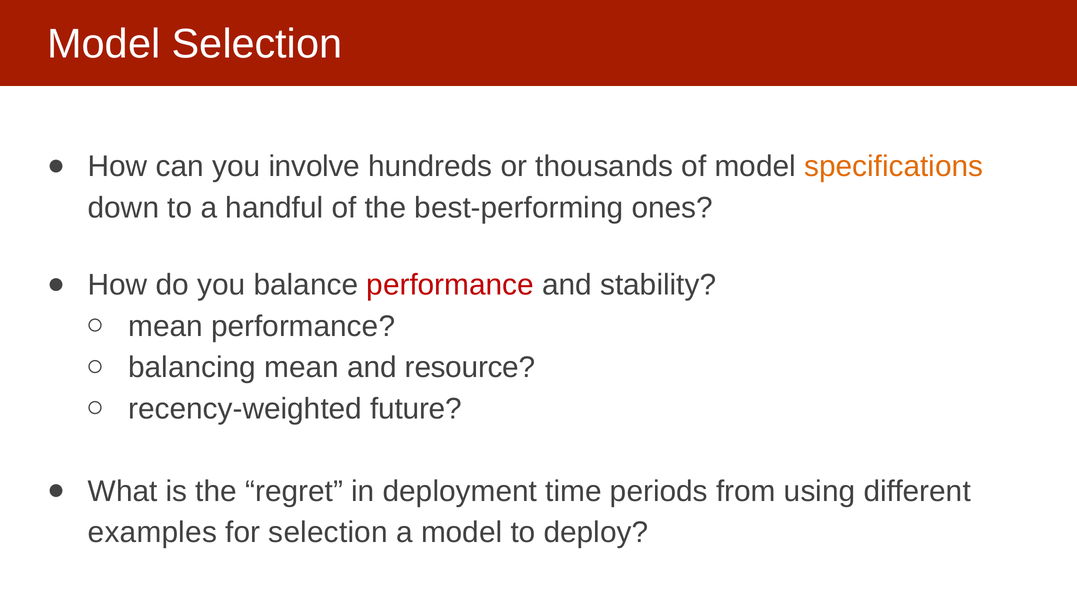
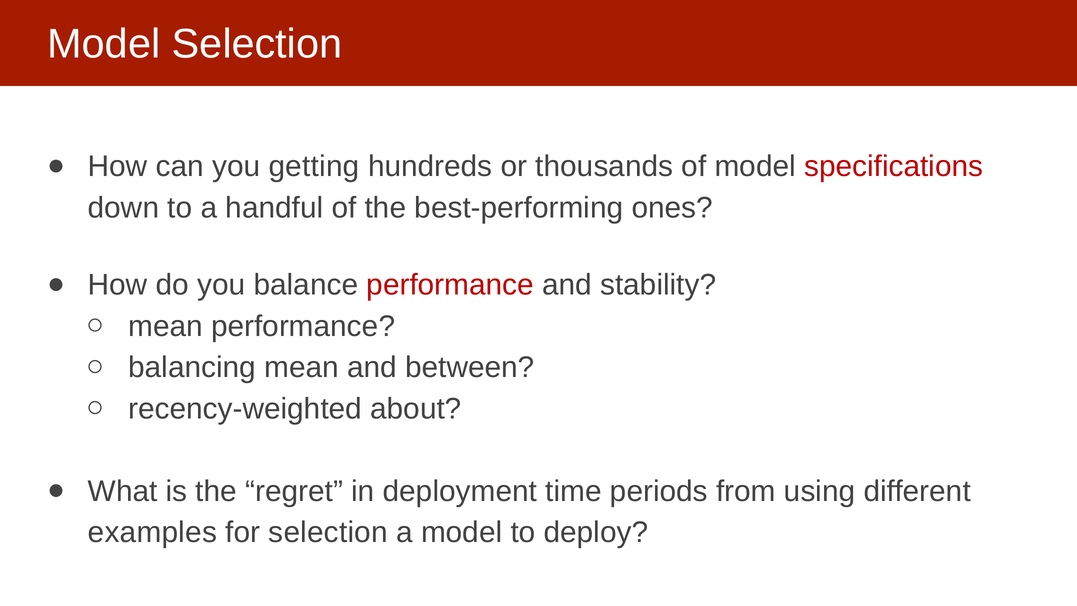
involve: involve -> getting
specifications colour: orange -> red
resource: resource -> between
future: future -> about
